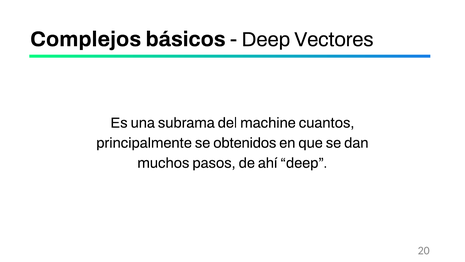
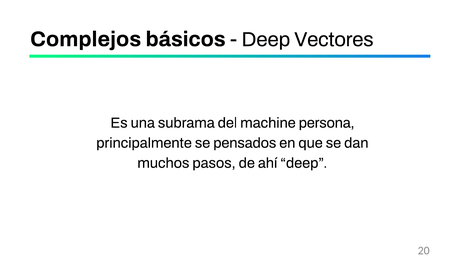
cuantos: cuantos -> persona
obtenidos: obtenidos -> pensados
